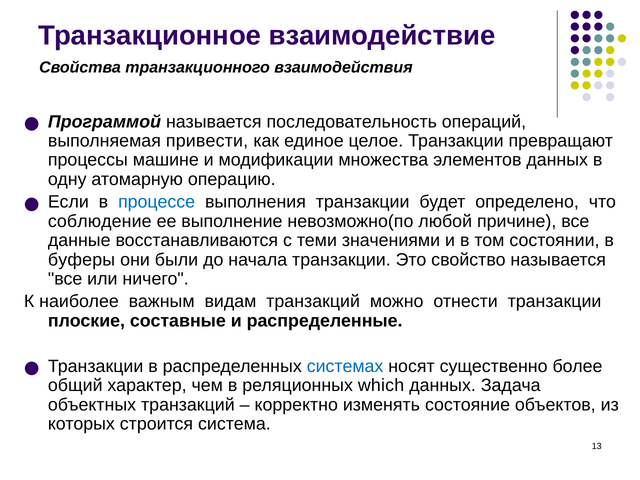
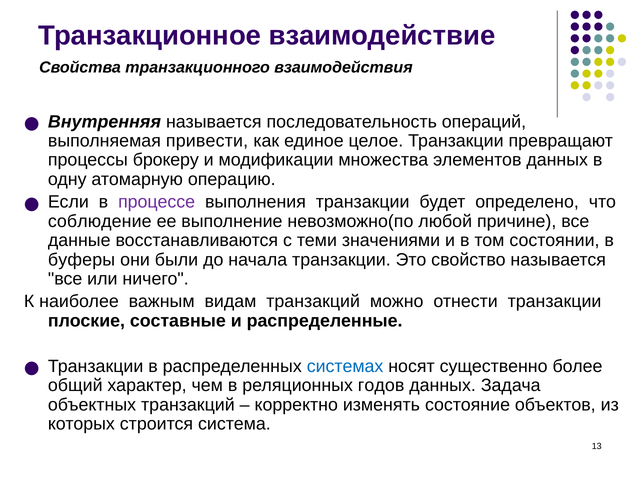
Программой: Программой -> Внутренняя
машине: машине -> брокеру
процессе colour: blue -> purple
which: which -> годов
